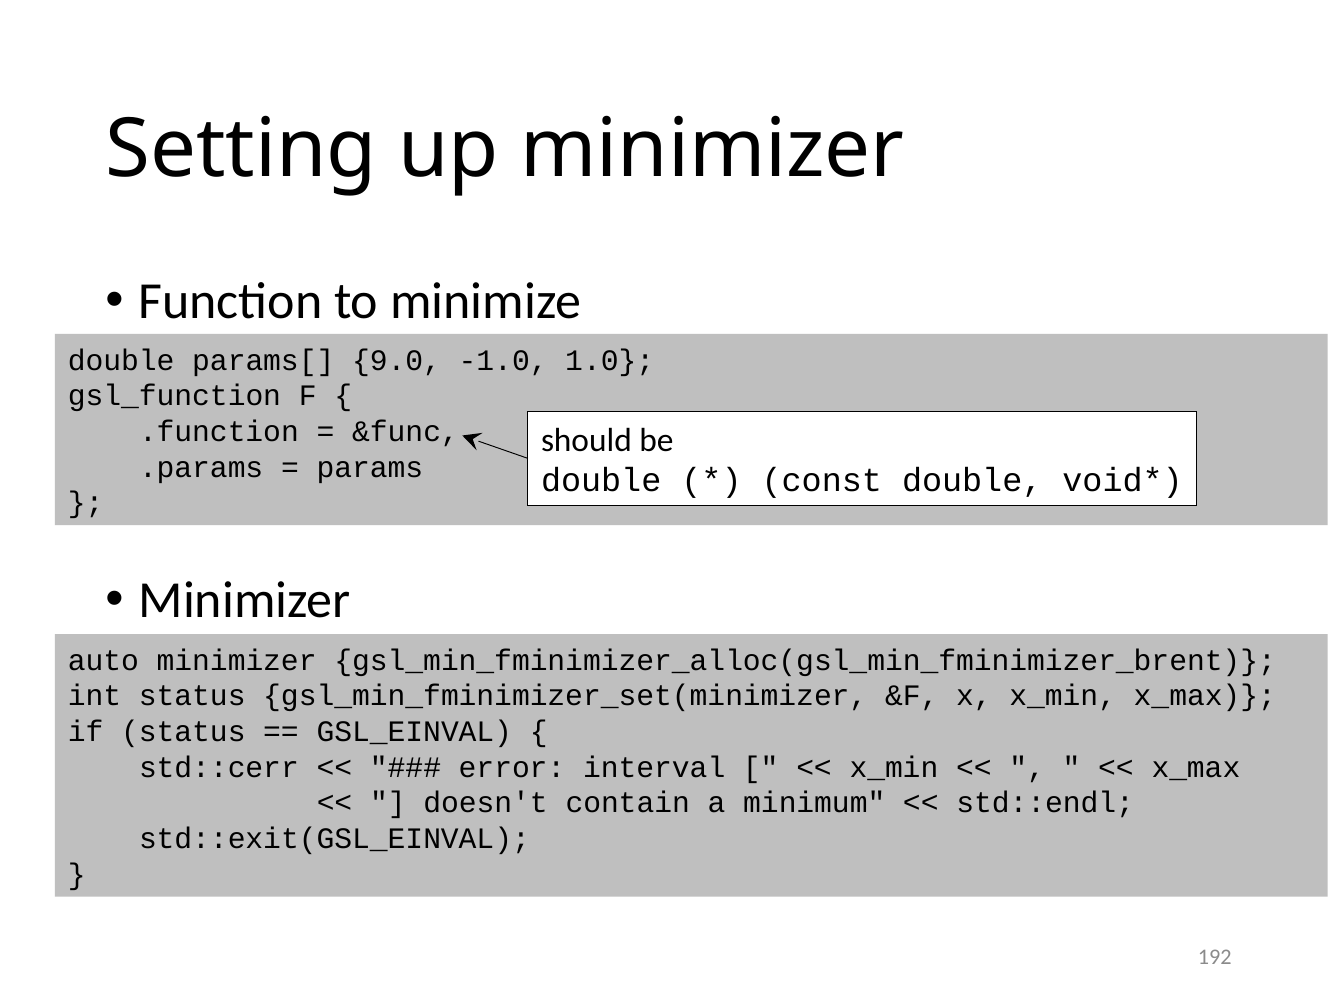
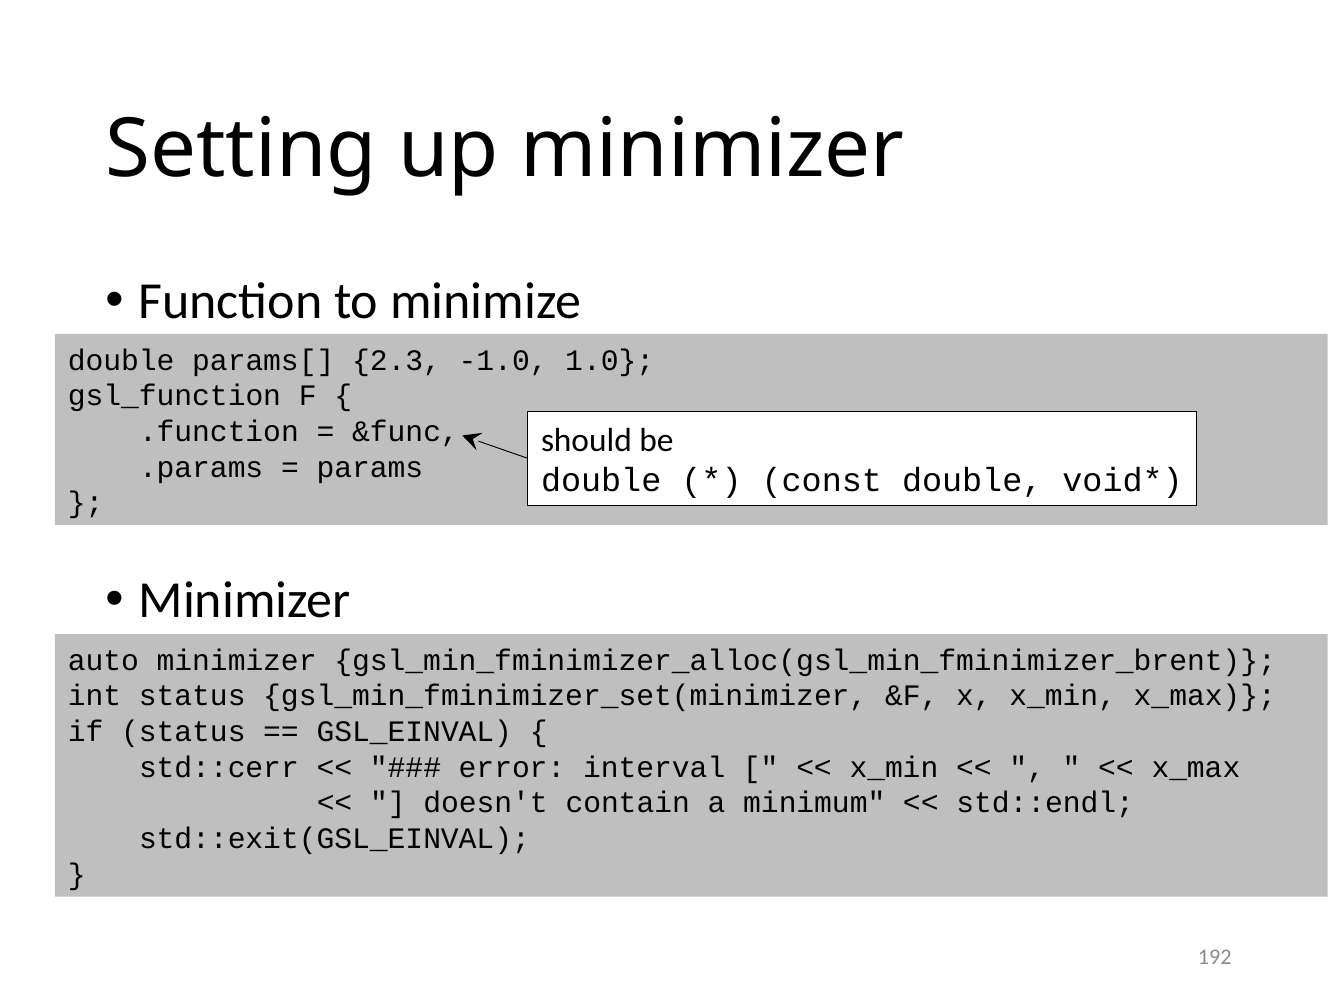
9.0: 9.0 -> 2.3
